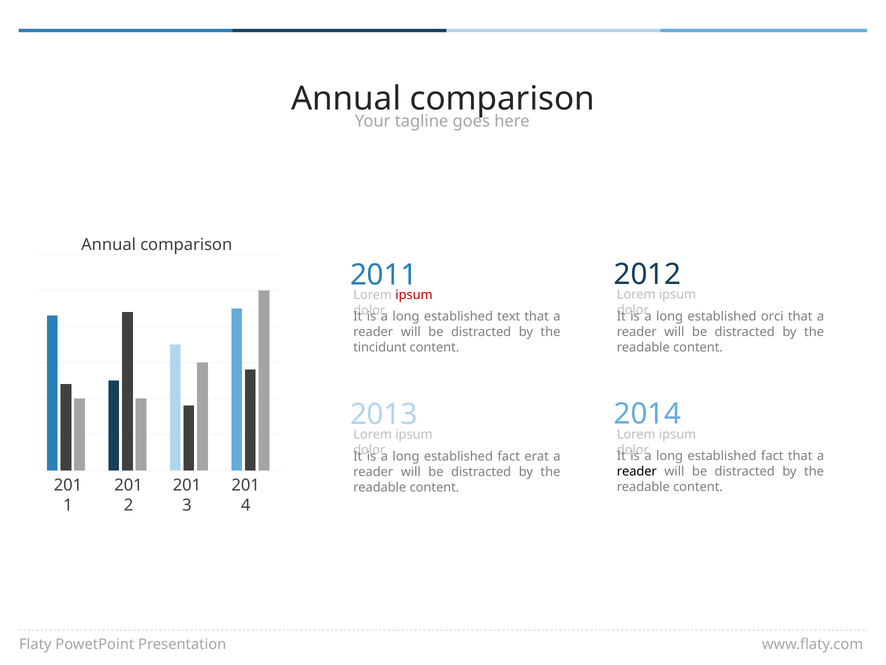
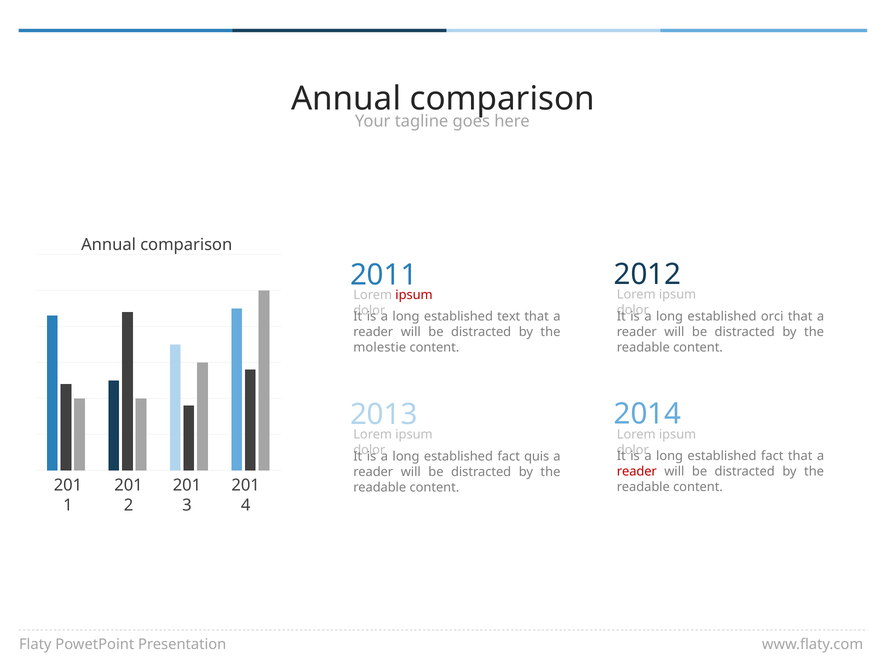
tincidunt: tincidunt -> molestie
erat: erat -> quis
reader at (637, 471) colour: black -> red
